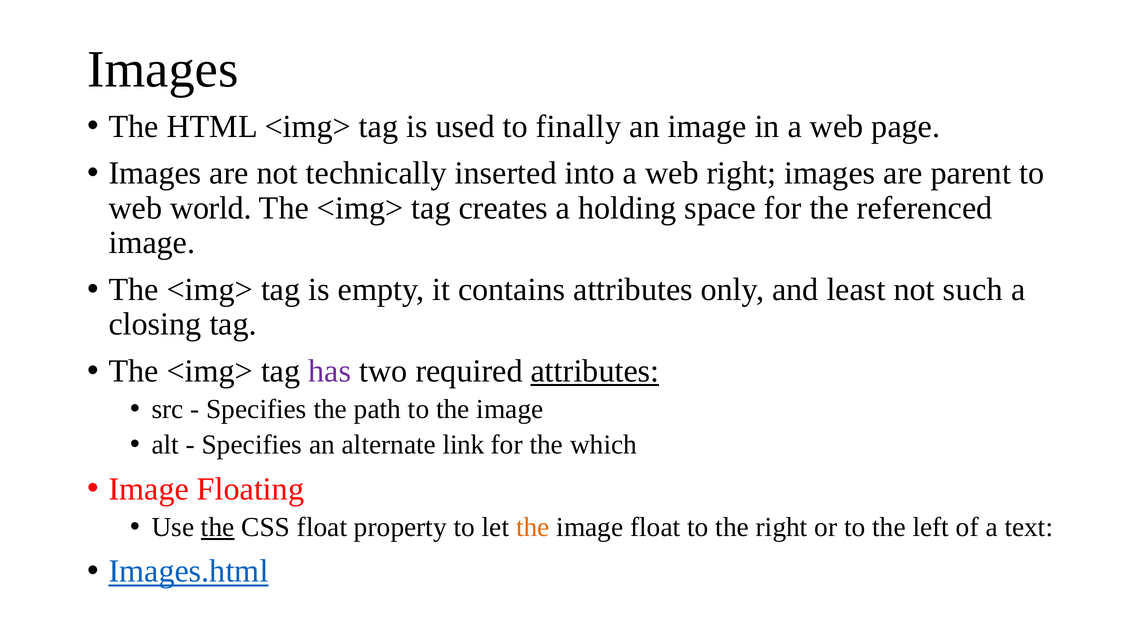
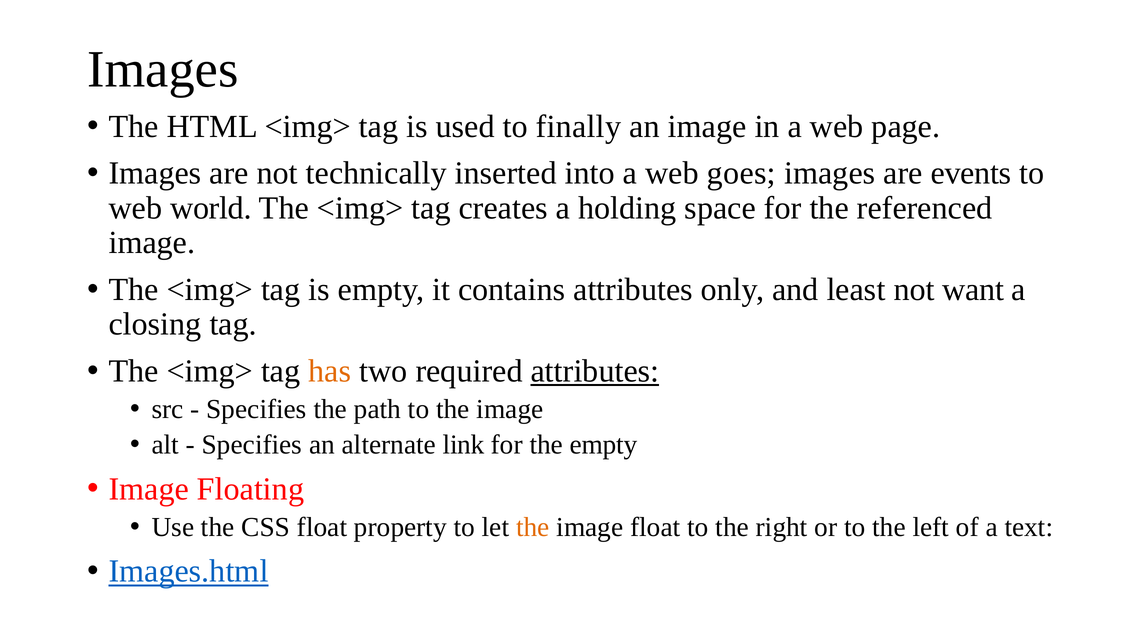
web right: right -> goes
parent: parent -> events
such: such -> want
has colour: purple -> orange
the which: which -> empty
the at (218, 527) underline: present -> none
